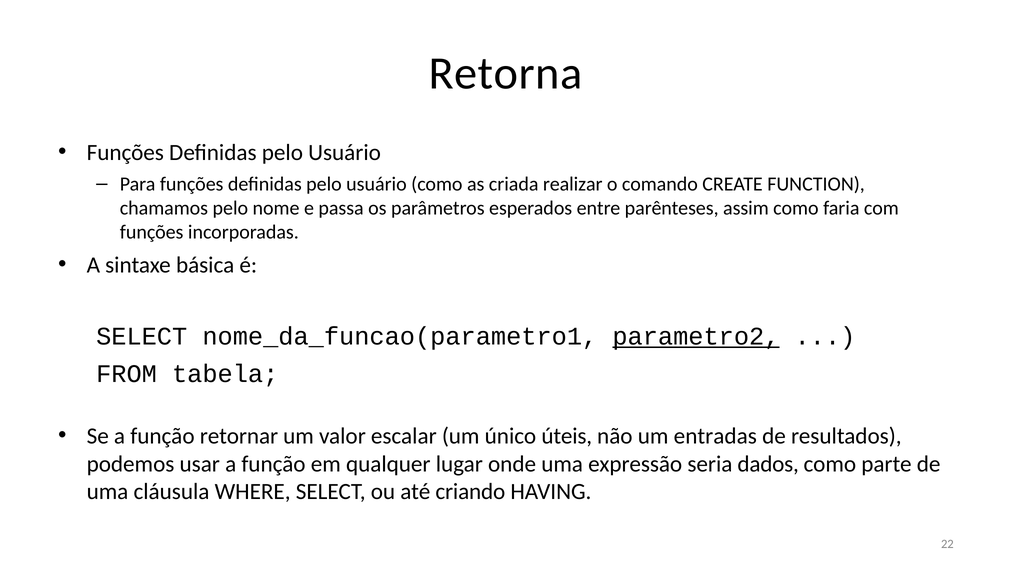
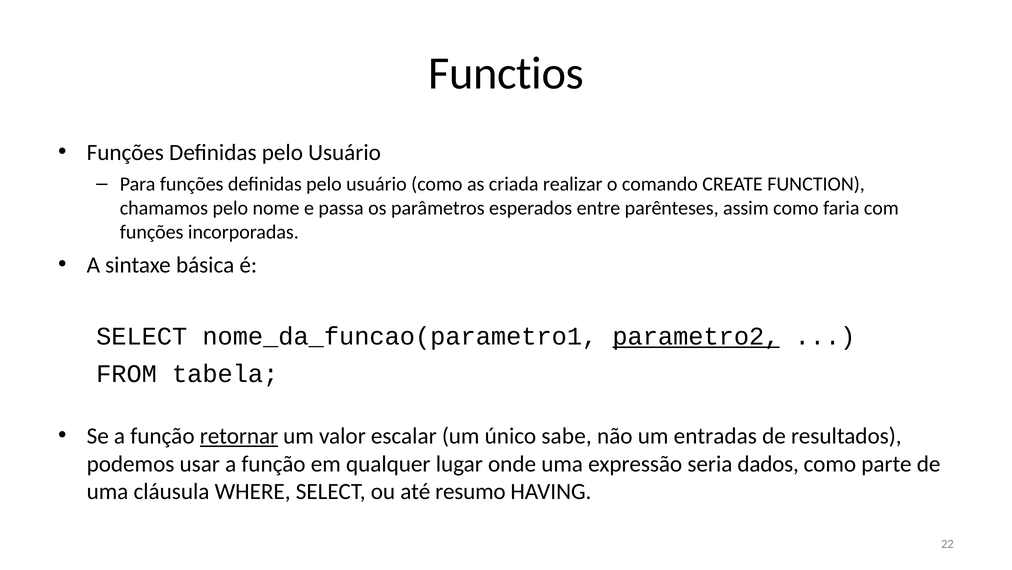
Retorna: Retorna -> Functios
retornar underline: none -> present
úteis: úteis -> sabe
criando: criando -> resumo
